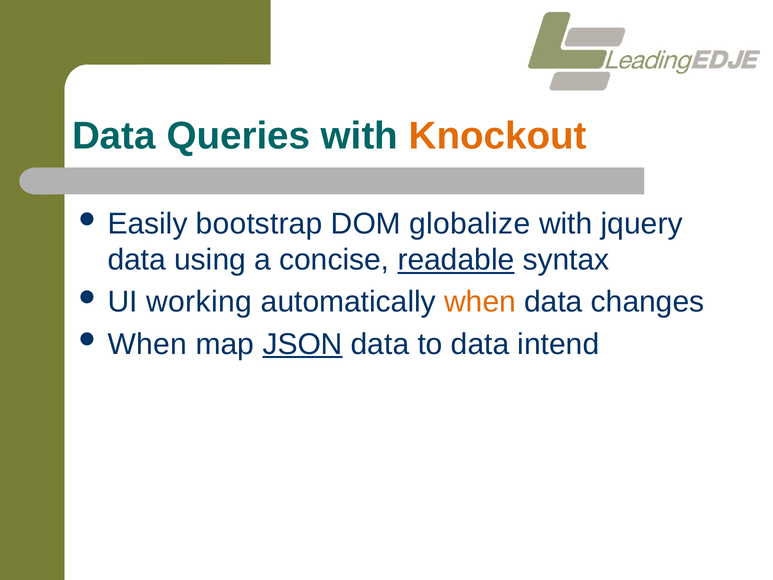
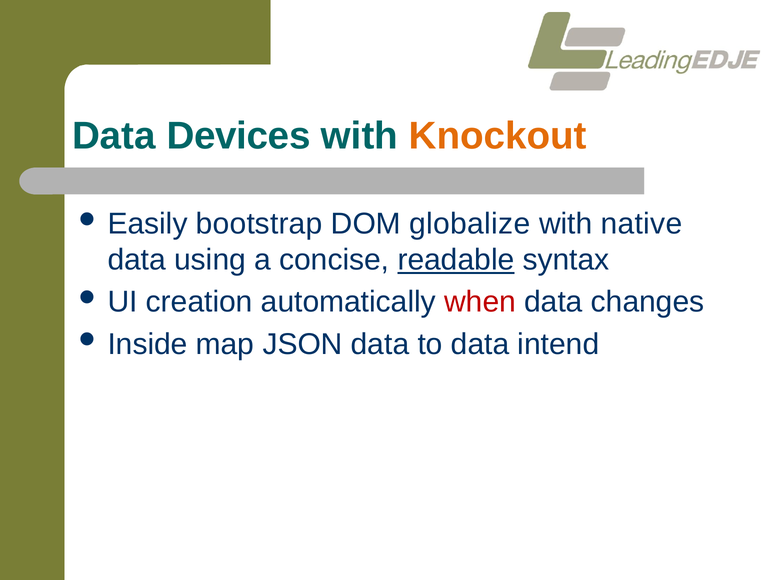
Queries: Queries -> Devices
jquery: jquery -> native
working: working -> creation
when at (480, 302) colour: orange -> red
When at (147, 344): When -> Inside
JSON underline: present -> none
